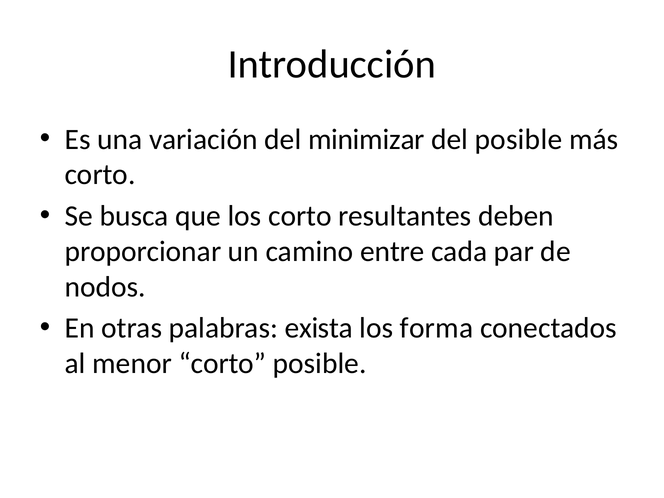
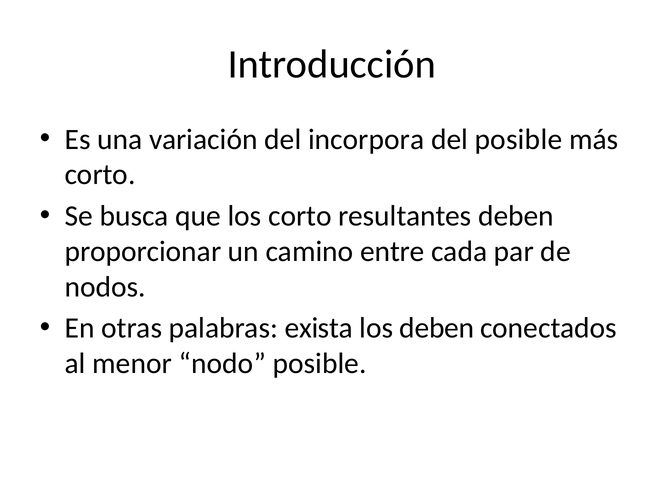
minimizar: minimizar -> incorpora
los forma: forma -> deben
menor corto: corto -> nodo
